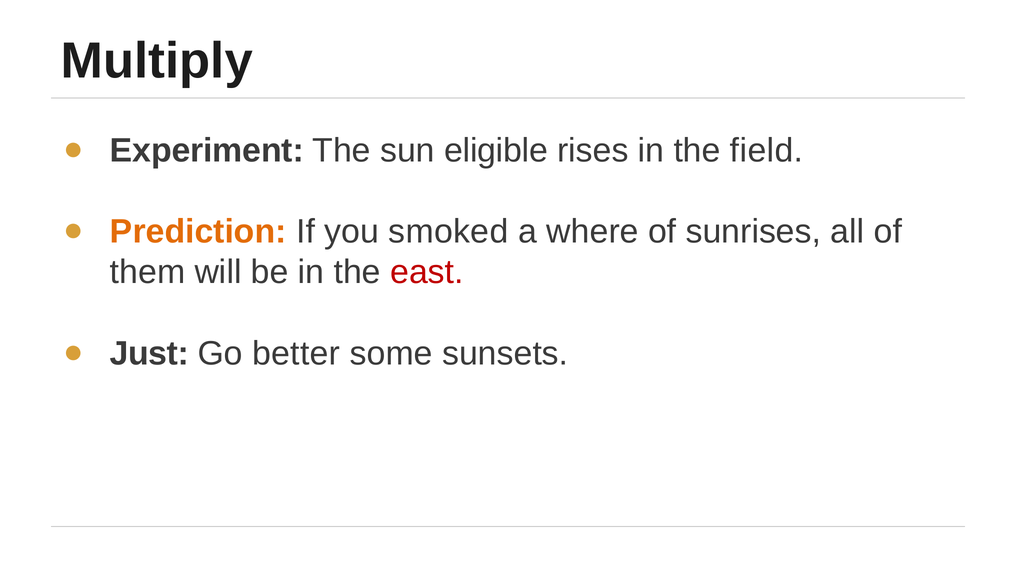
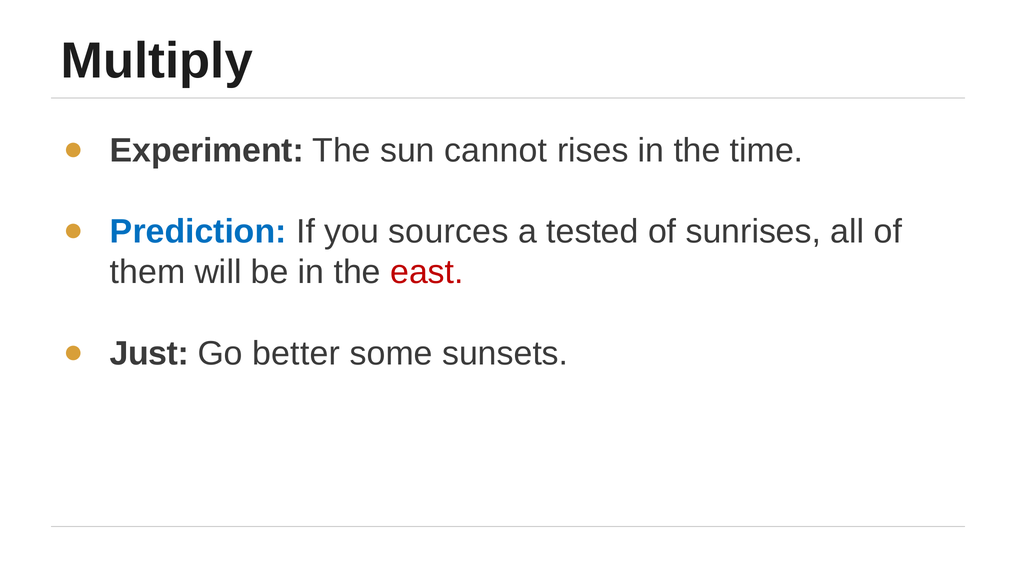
eligible: eligible -> cannot
field: field -> time
Prediction colour: orange -> blue
smoked: smoked -> sources
where: where -> tested
